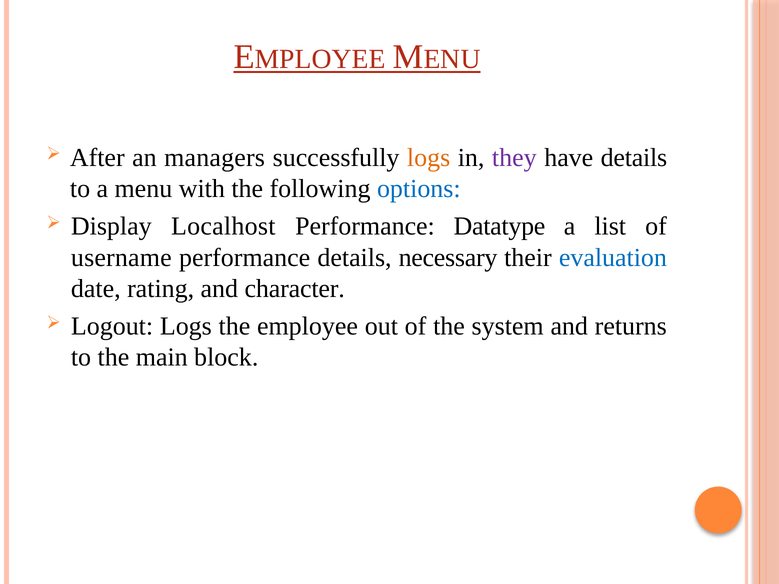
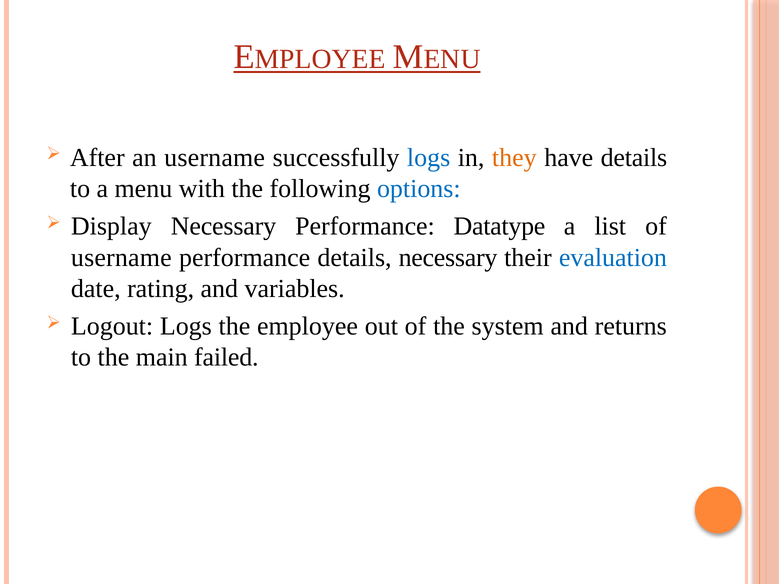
an managers: managers -> username
logs at (429, 158) colour: orange -> blue
they colour: purple -> orange
Display Localhost: Localhost -> Necessary
character: character -> variables
block: block -> failed
